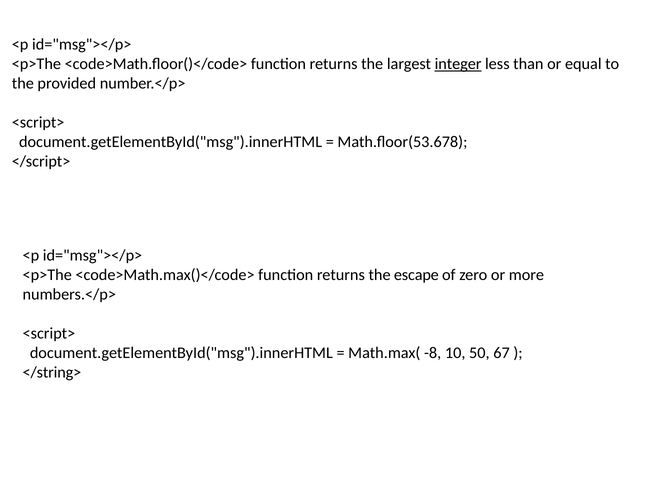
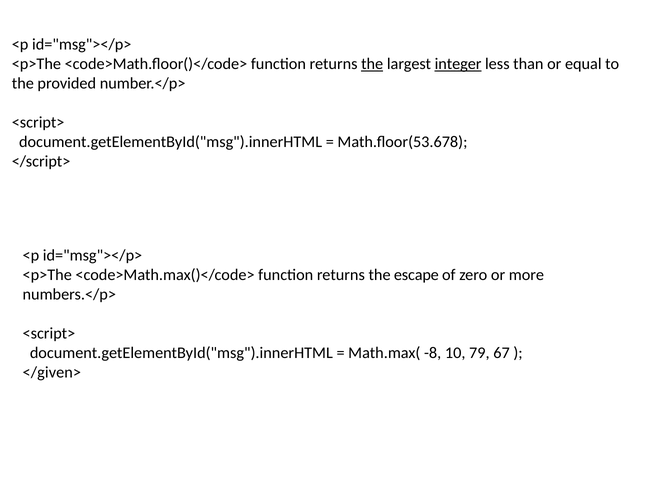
the at (372, 64) underline: none -> present
50: 50 -> 79
</string>: </string> -> </given>
